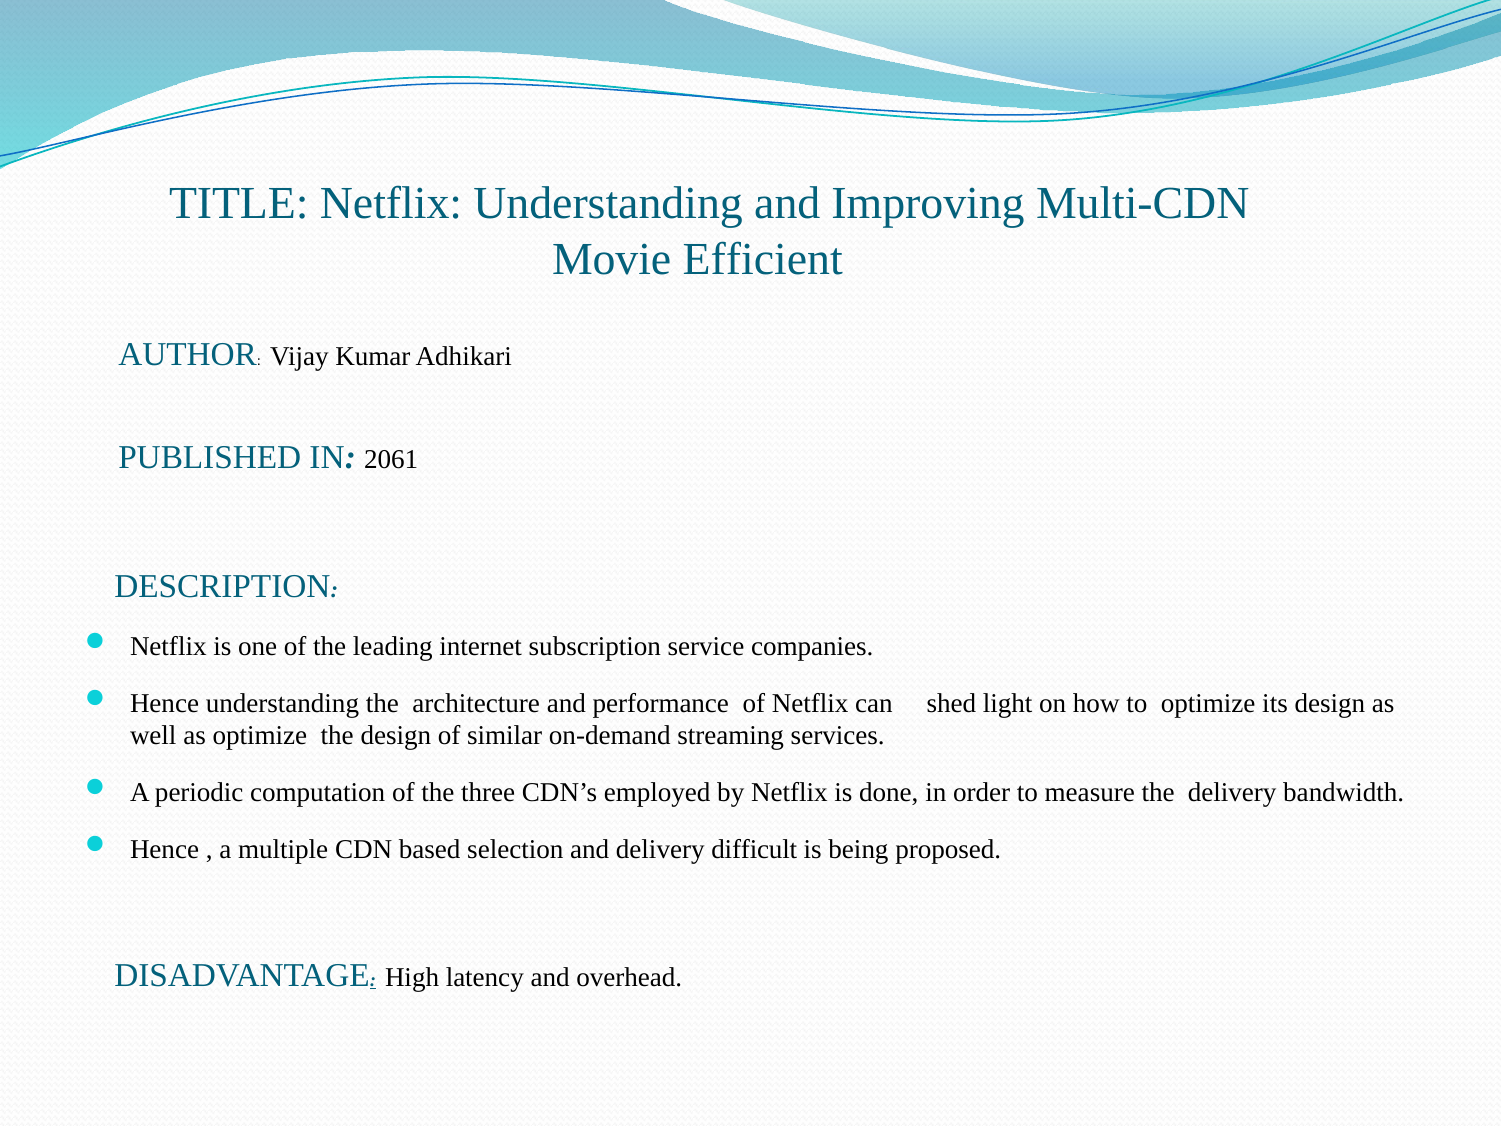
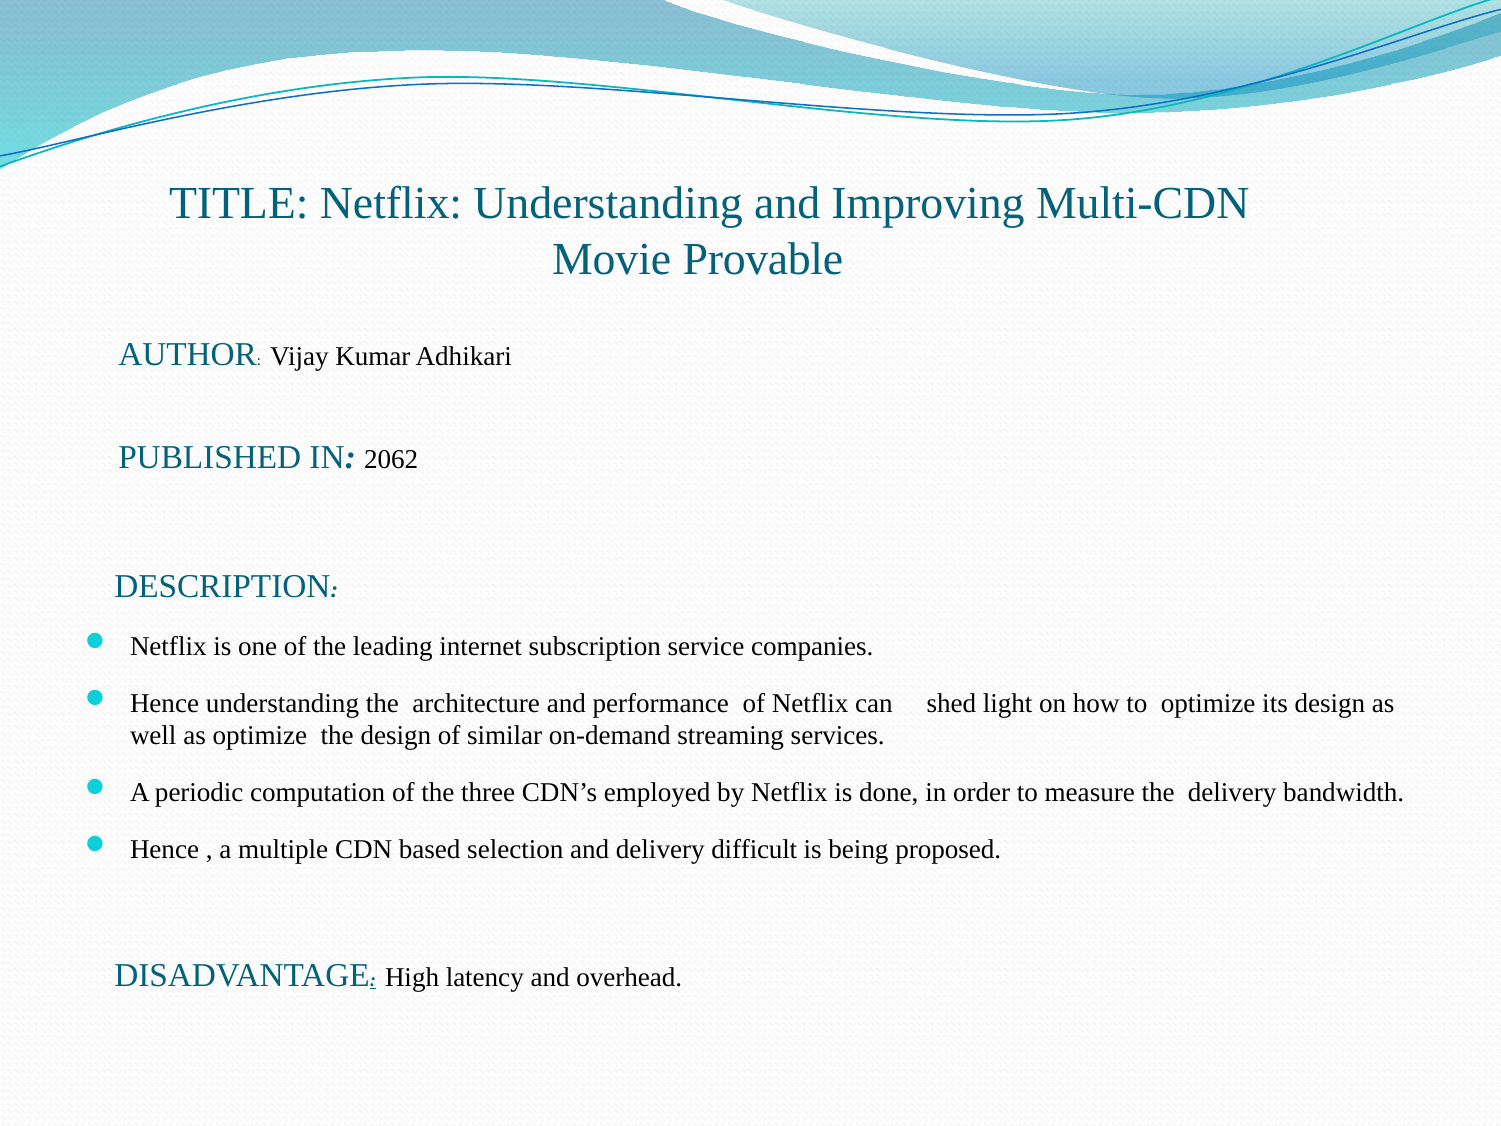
Efficient: Efficient -> Provable
2061: 2061 -> 2062
